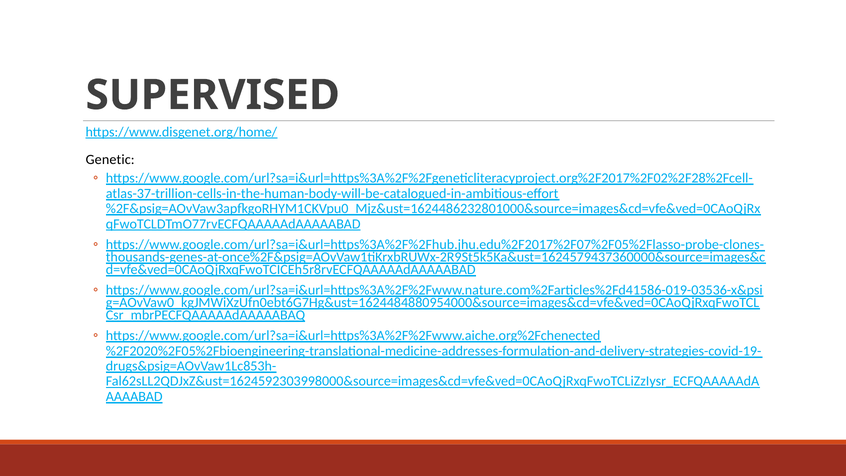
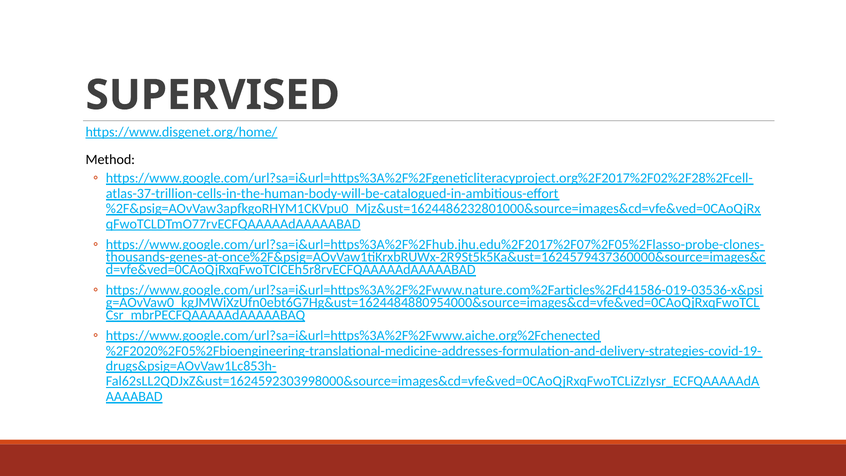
Genetic: Genetic -> Method
